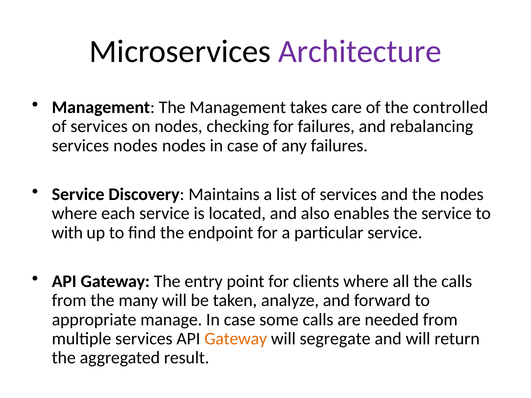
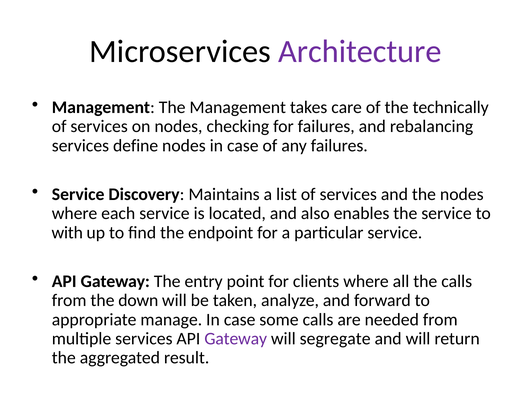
controlled: controlled -> technically
services nodes: nodes -> define
many: many -> down
Gateway at (236, 339) colour: orange -> purple
